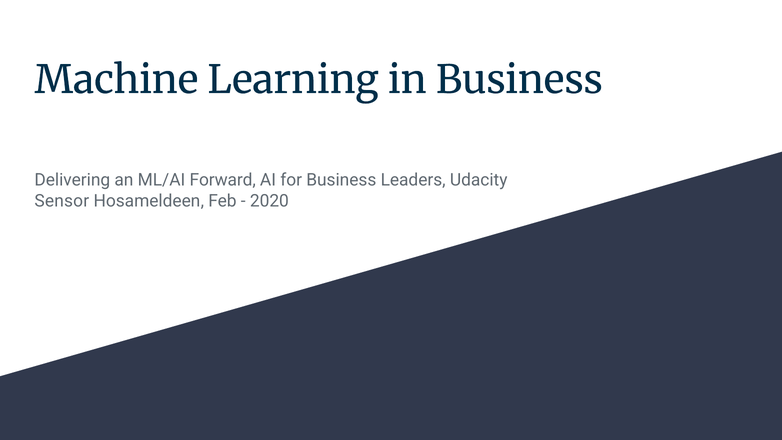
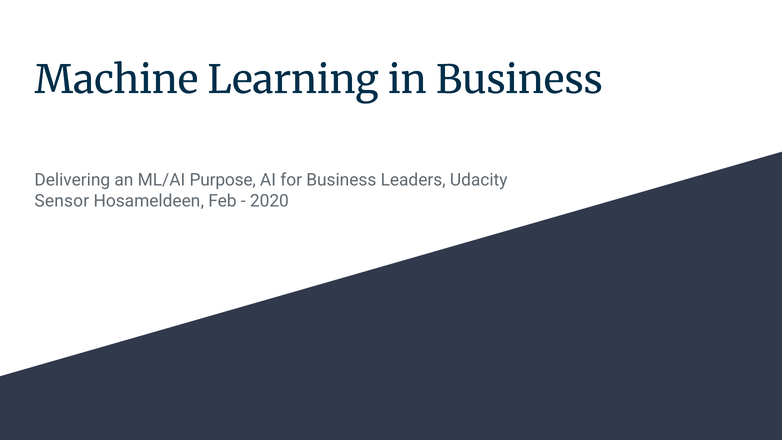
Forward: Forward -> Purpose
